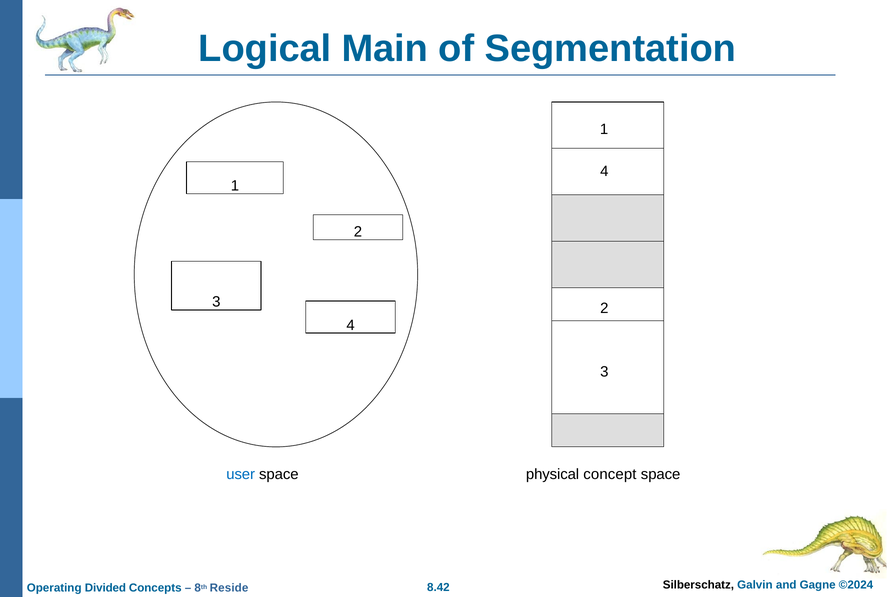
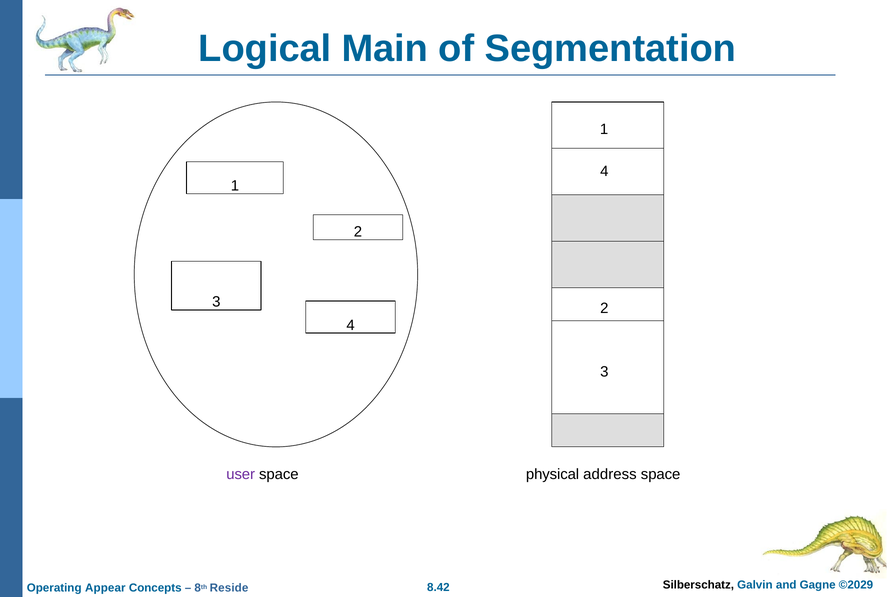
user colour: blue -> purple
concept: concept -> address
©2024: ©2024 -> ©2029
Divided: Divided -> Appear
